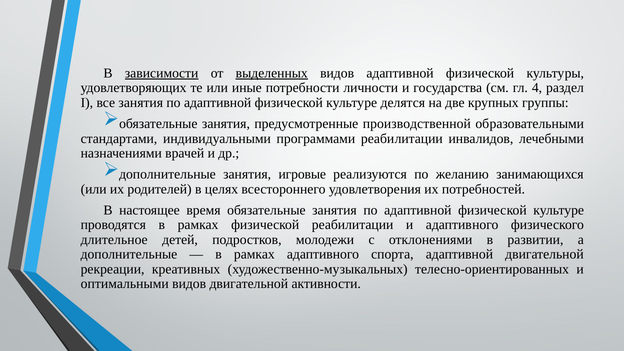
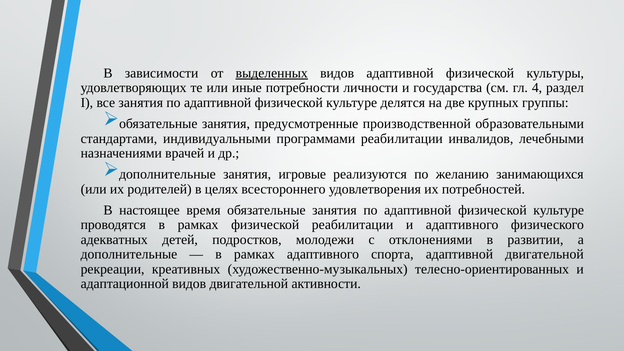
зависимости underline: present -> none
длительное: длительное -> адекватных
оптимальными: оптимальными -> адаптационной
